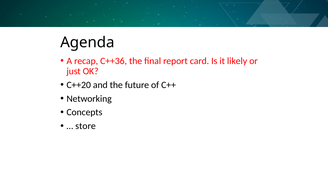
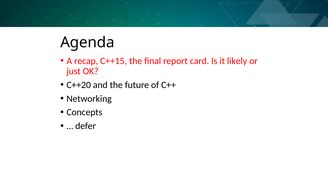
C++36: C++36 -> C++15
store: store -> defer
